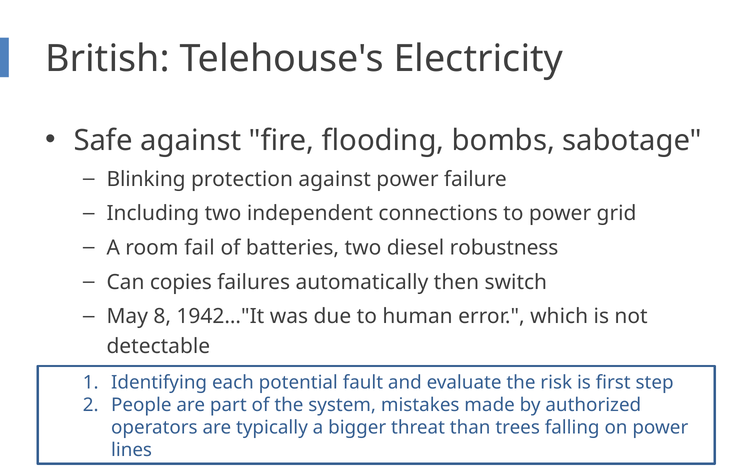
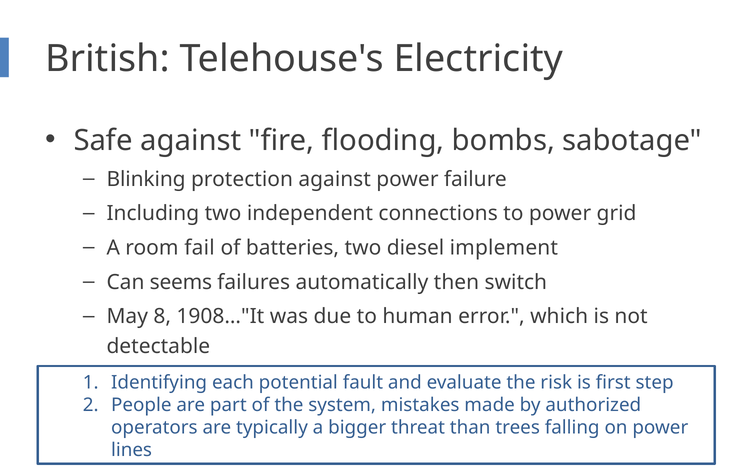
robustness: robustness -> implement
copies: copies -> seems
1942…"It: 1942…"It -> 1908…"It
